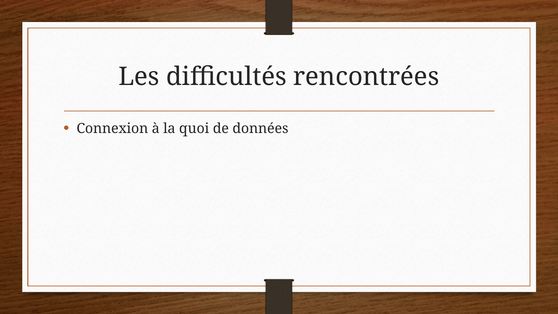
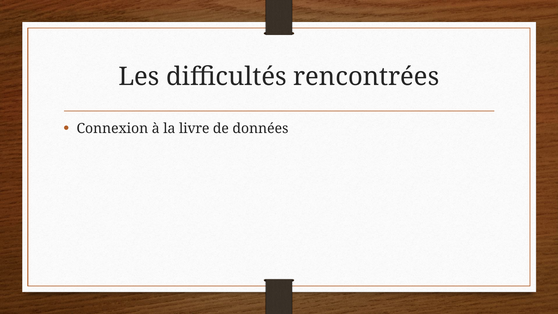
quoi: quoi -> livre
